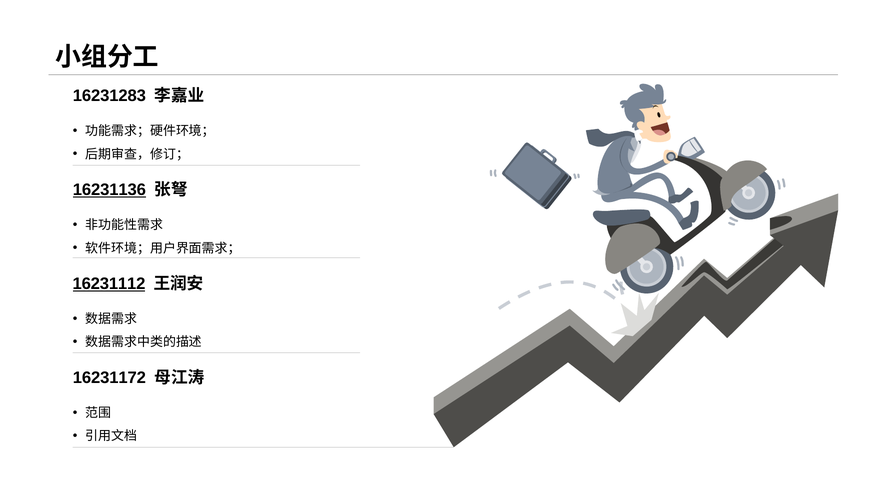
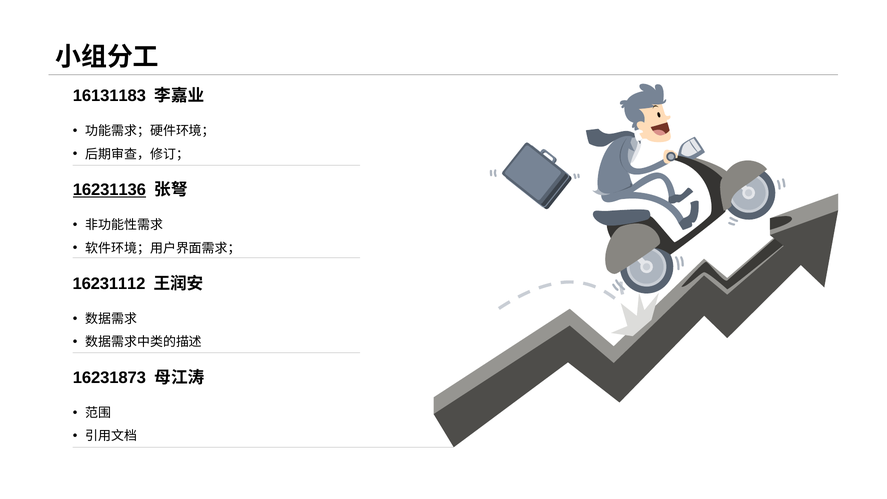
16231283: 16231283 -> 16131183
16231112 underline: present -> none
16231172: 16231172 -> 16231873
